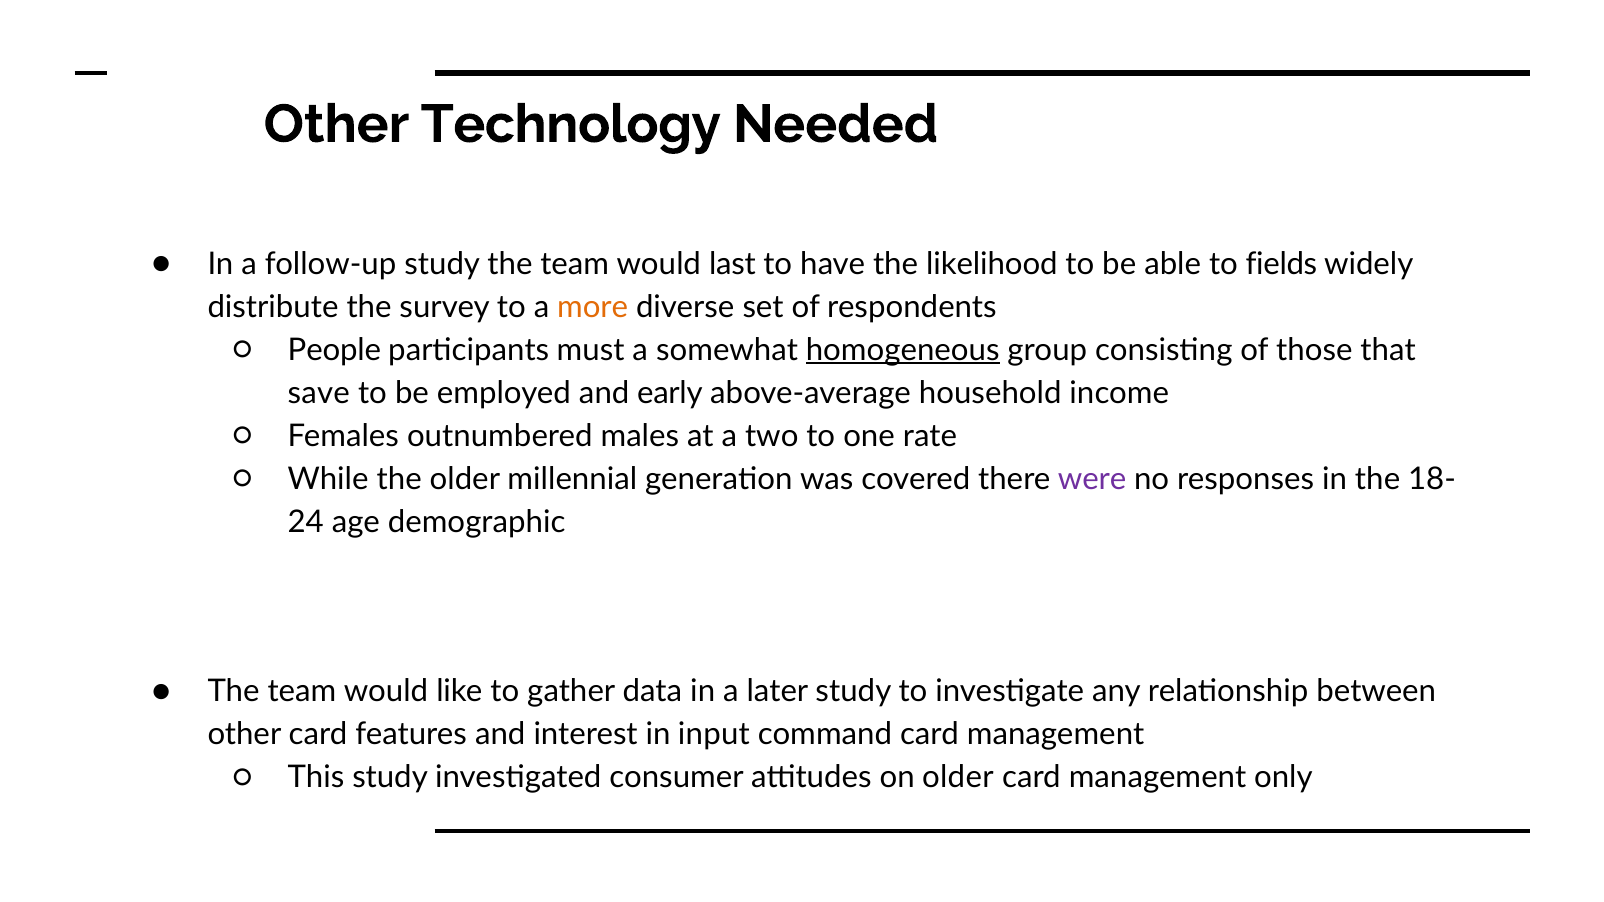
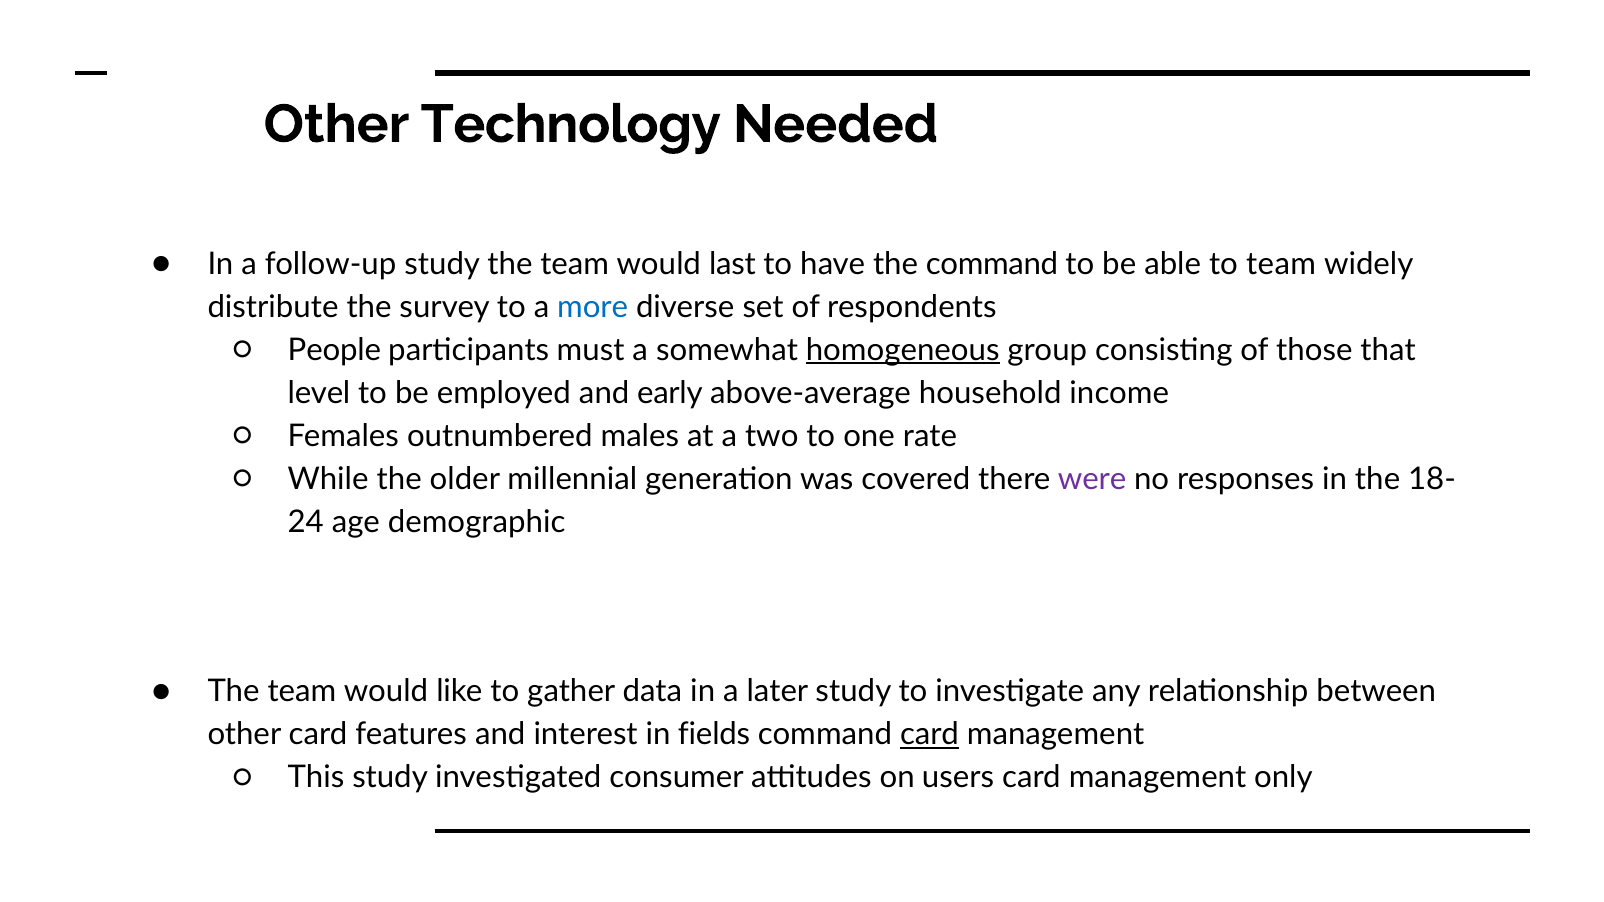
the likelihood: likelihood -> command
to fields: fields -> team
more colour: orange -> blue
save: save -> level
input: input -> fields
card at (930, 735) underline: none -> present
on older: older -> users
